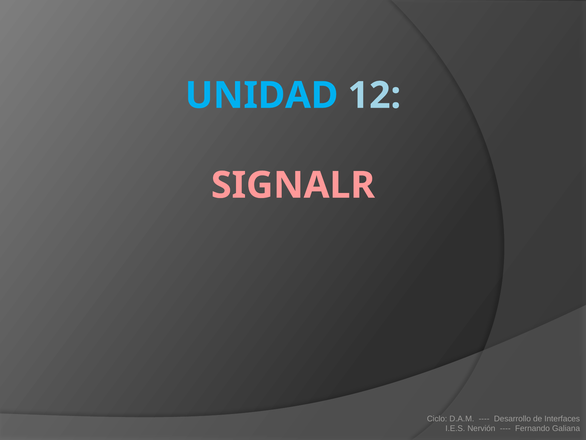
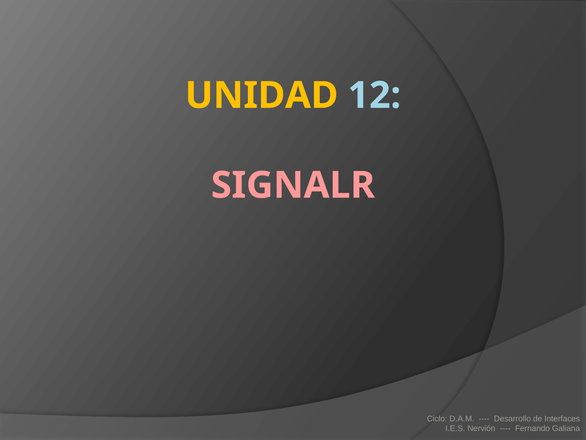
UNIDAD colour: light blue -> yellow
